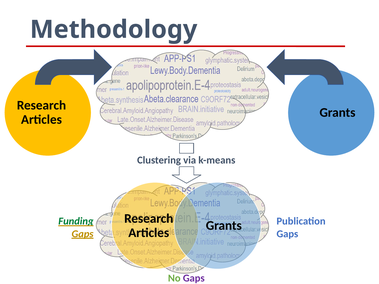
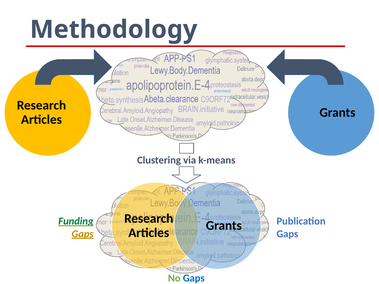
Gaps at (194, 278) colour: purple -> blue
